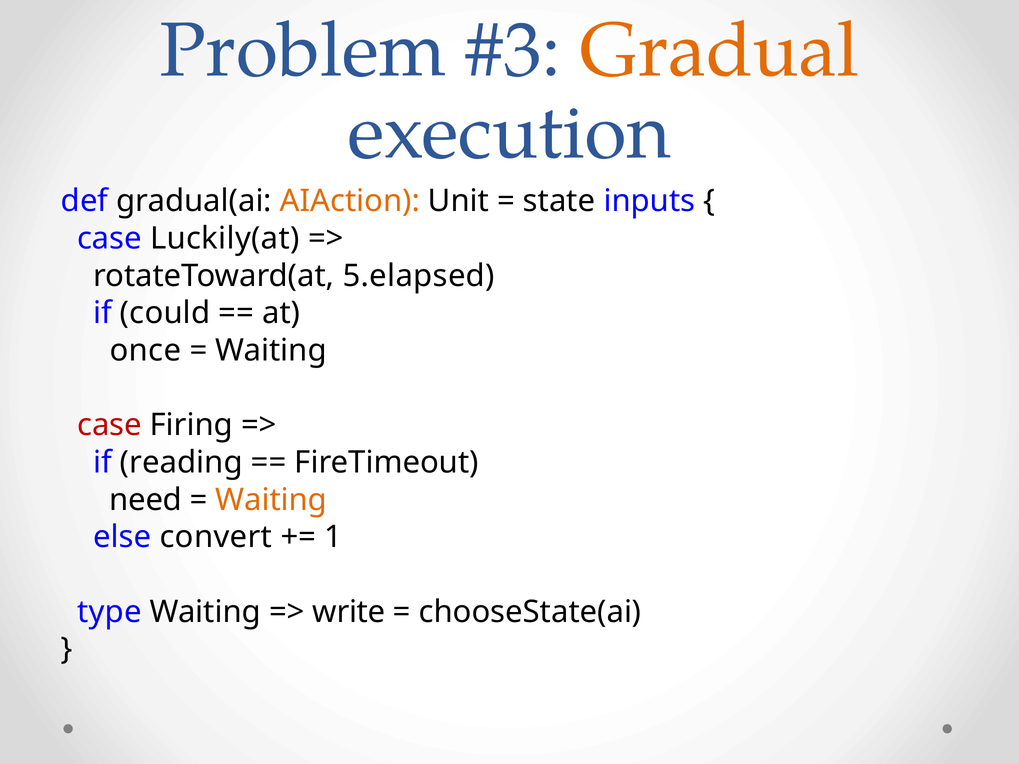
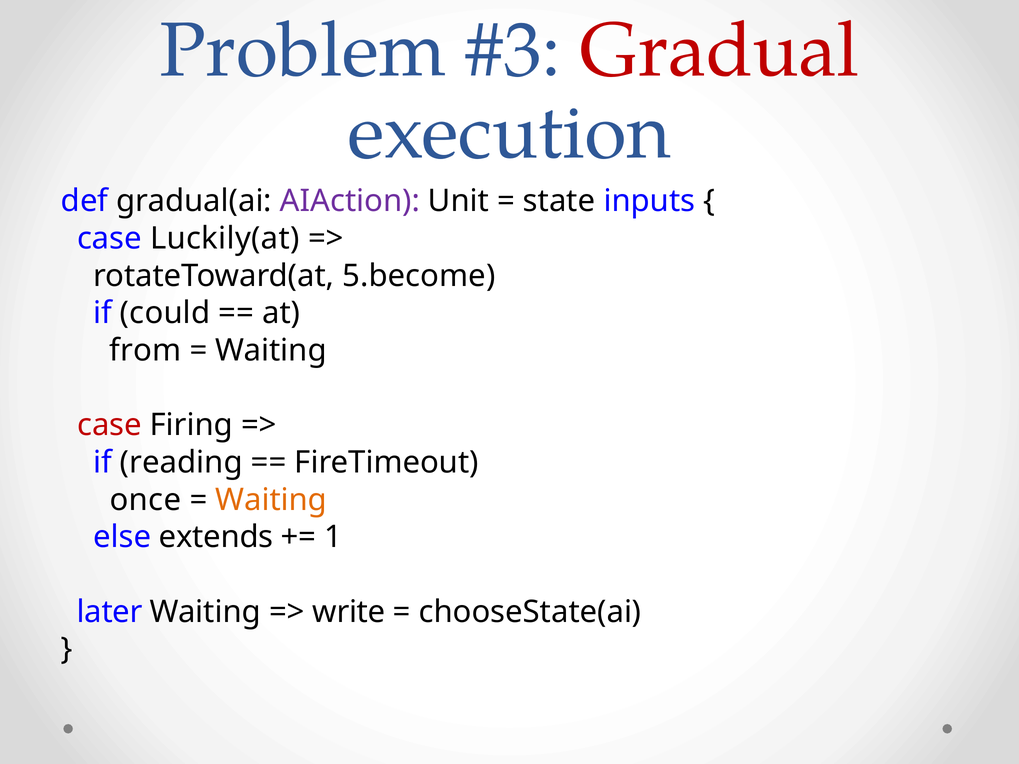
Gradual colour: orange -> red
AIAction colour: orange -> purple
5.elapsed: 5.elapsed -> 5.become
once: once -> from
need: need -> once
convert: convert -> extends
type: type -> later
